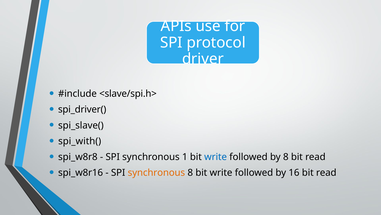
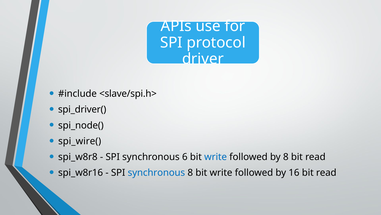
spi_slave(: spi_slave( -> spi_node(
spi_with(: spi_with( -> spi_wire(
1: 1 -> 6
synchronous at (156, 172) colour: orange -> blue
